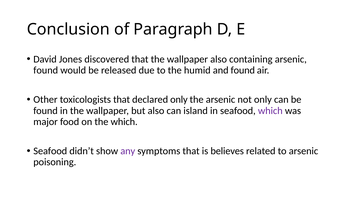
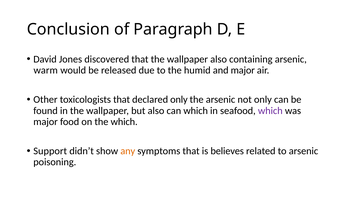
found at (46, 70): found -> warm
and found: found -> major
can island: island -> which
Seafood at (50, 151): Seafood -> Support
any colour: purple -> orange
